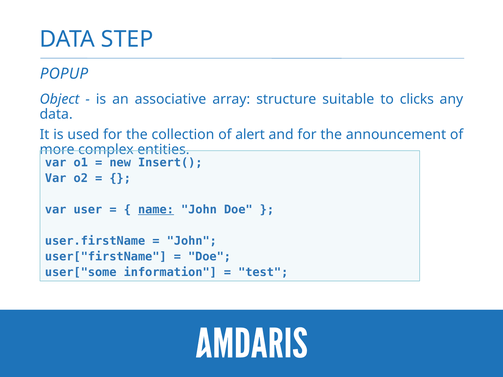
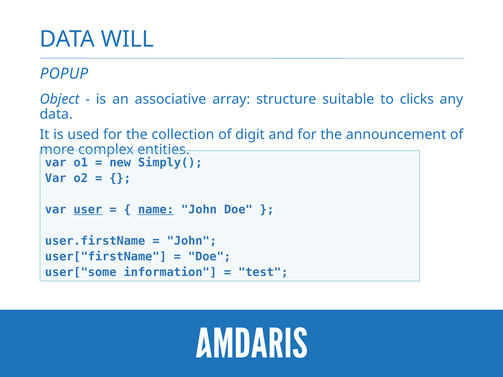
STEP: STEP -> WILL
alert: alert -> digit
Insert(: Insert( -> Simply(
user underline: none -> present
